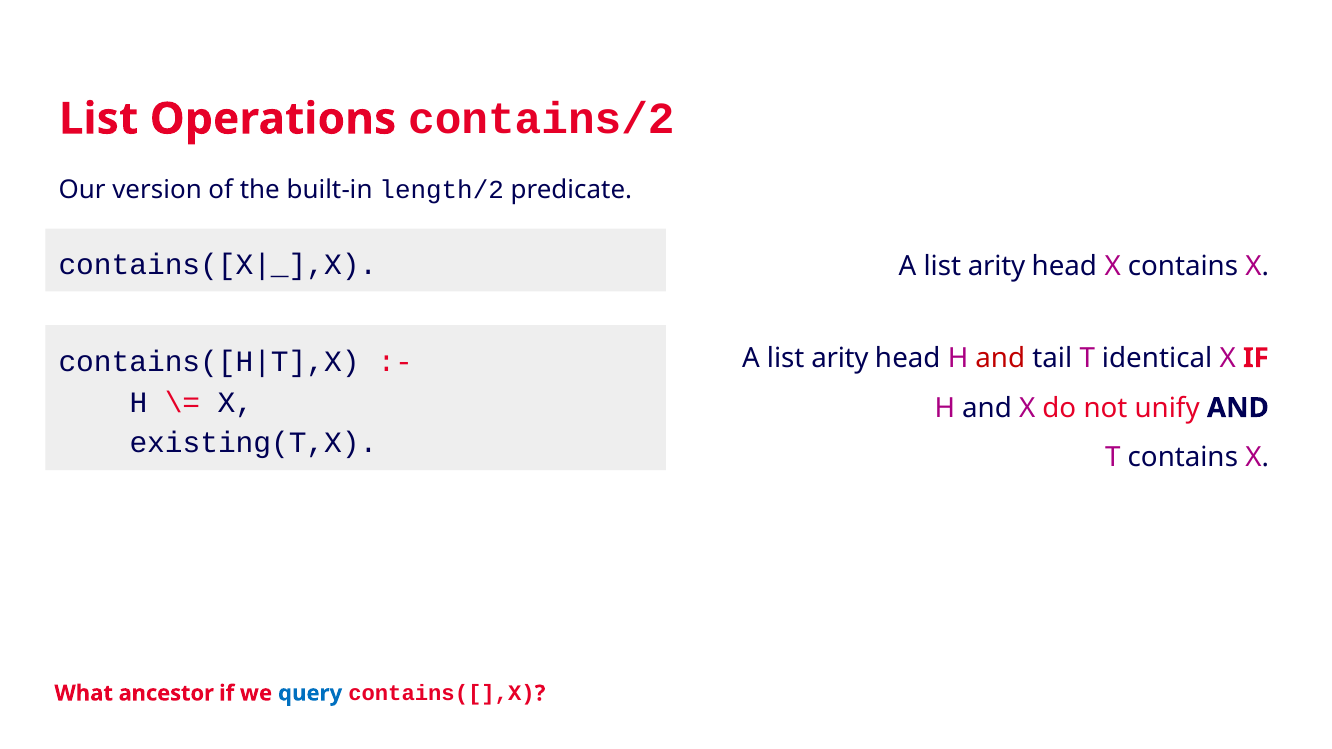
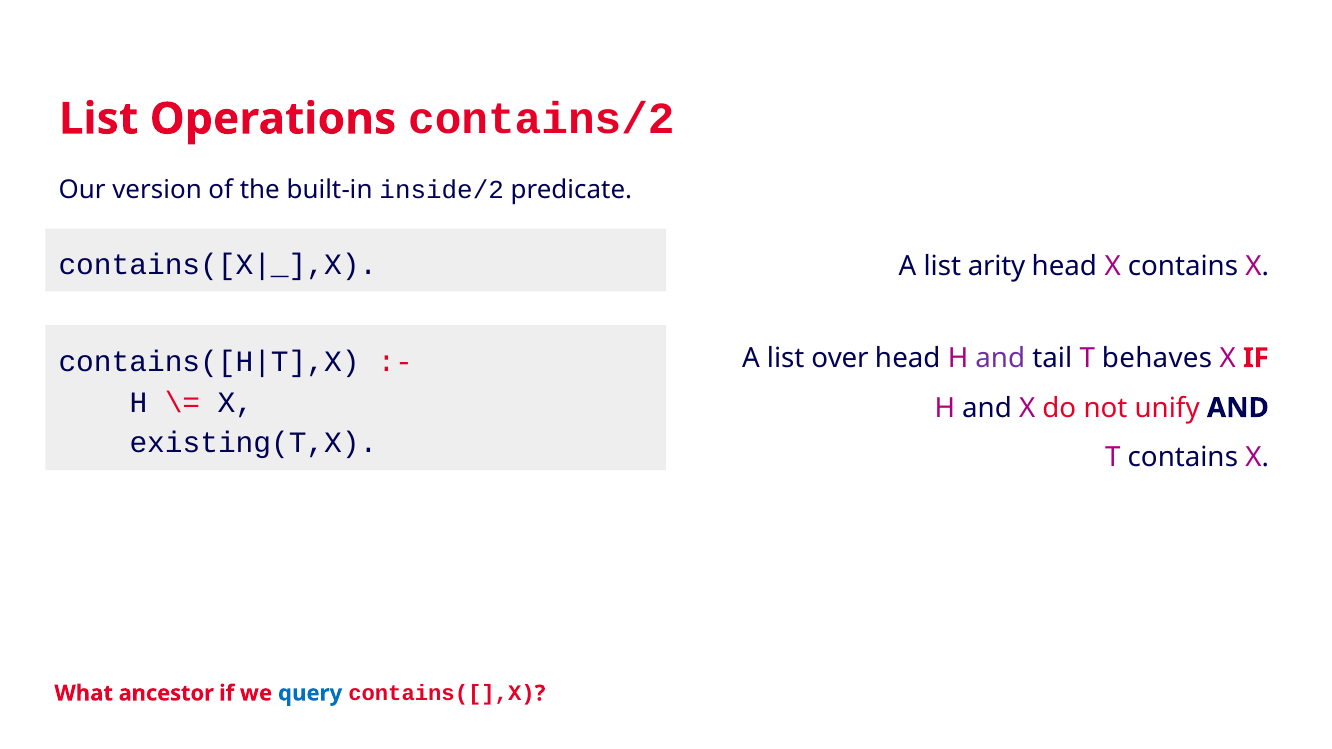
length/2: length/2 -> inside/2
arity at (840, 358): arity -> over
and at (1000, 358) colour: red -> purple
identical: identical -> behaves
